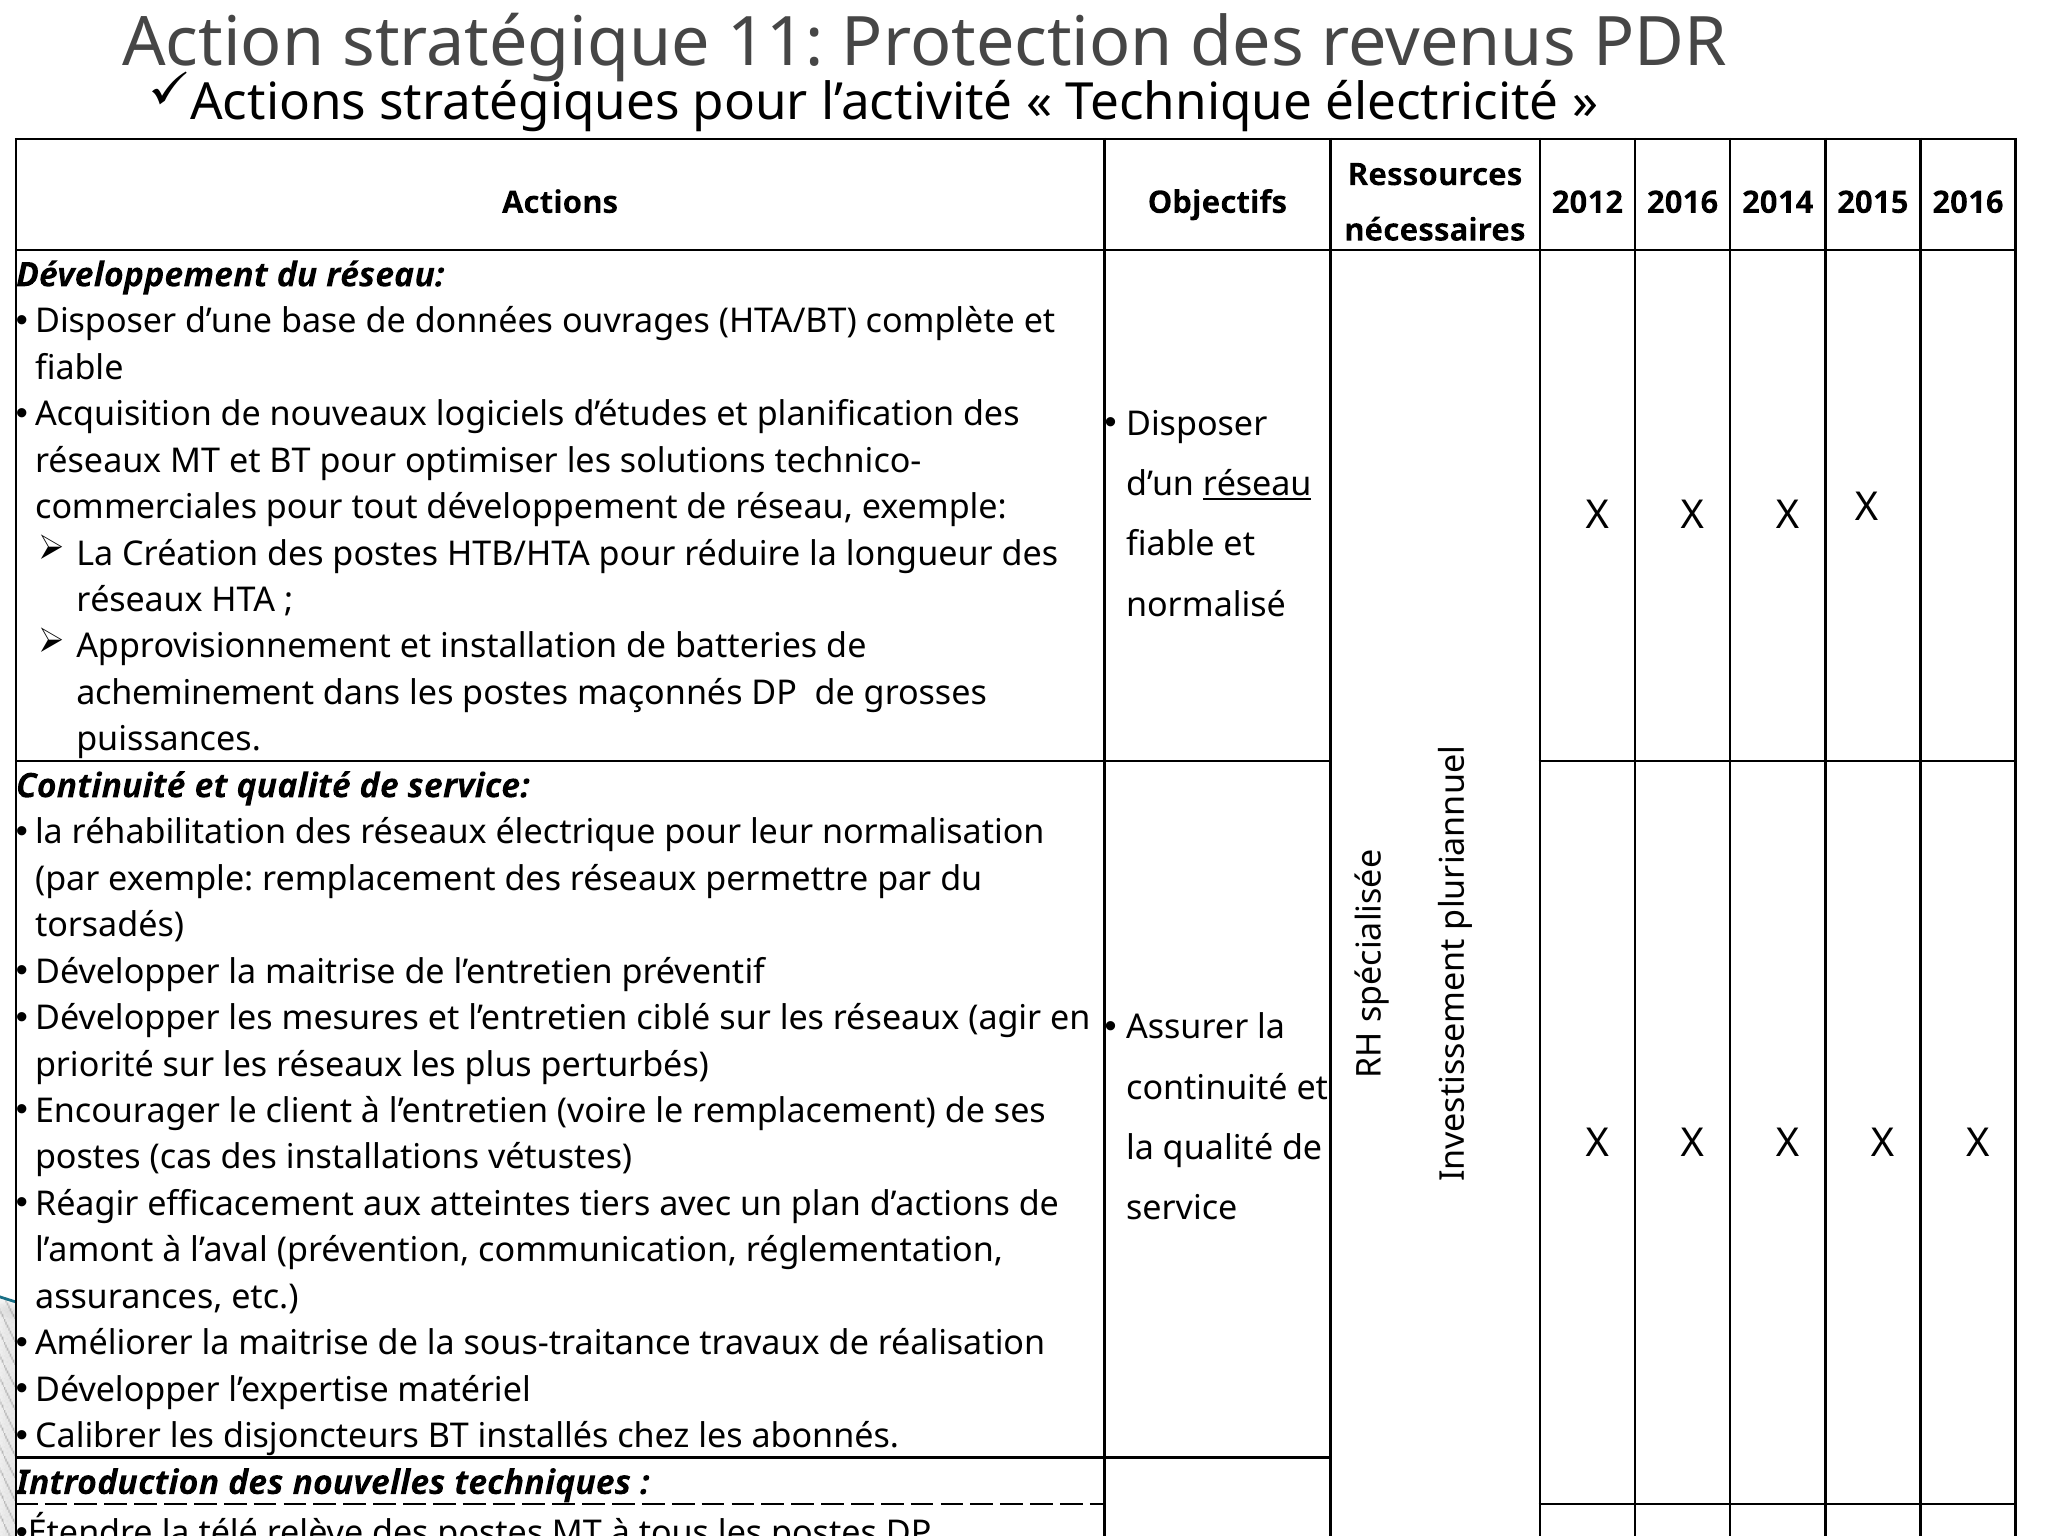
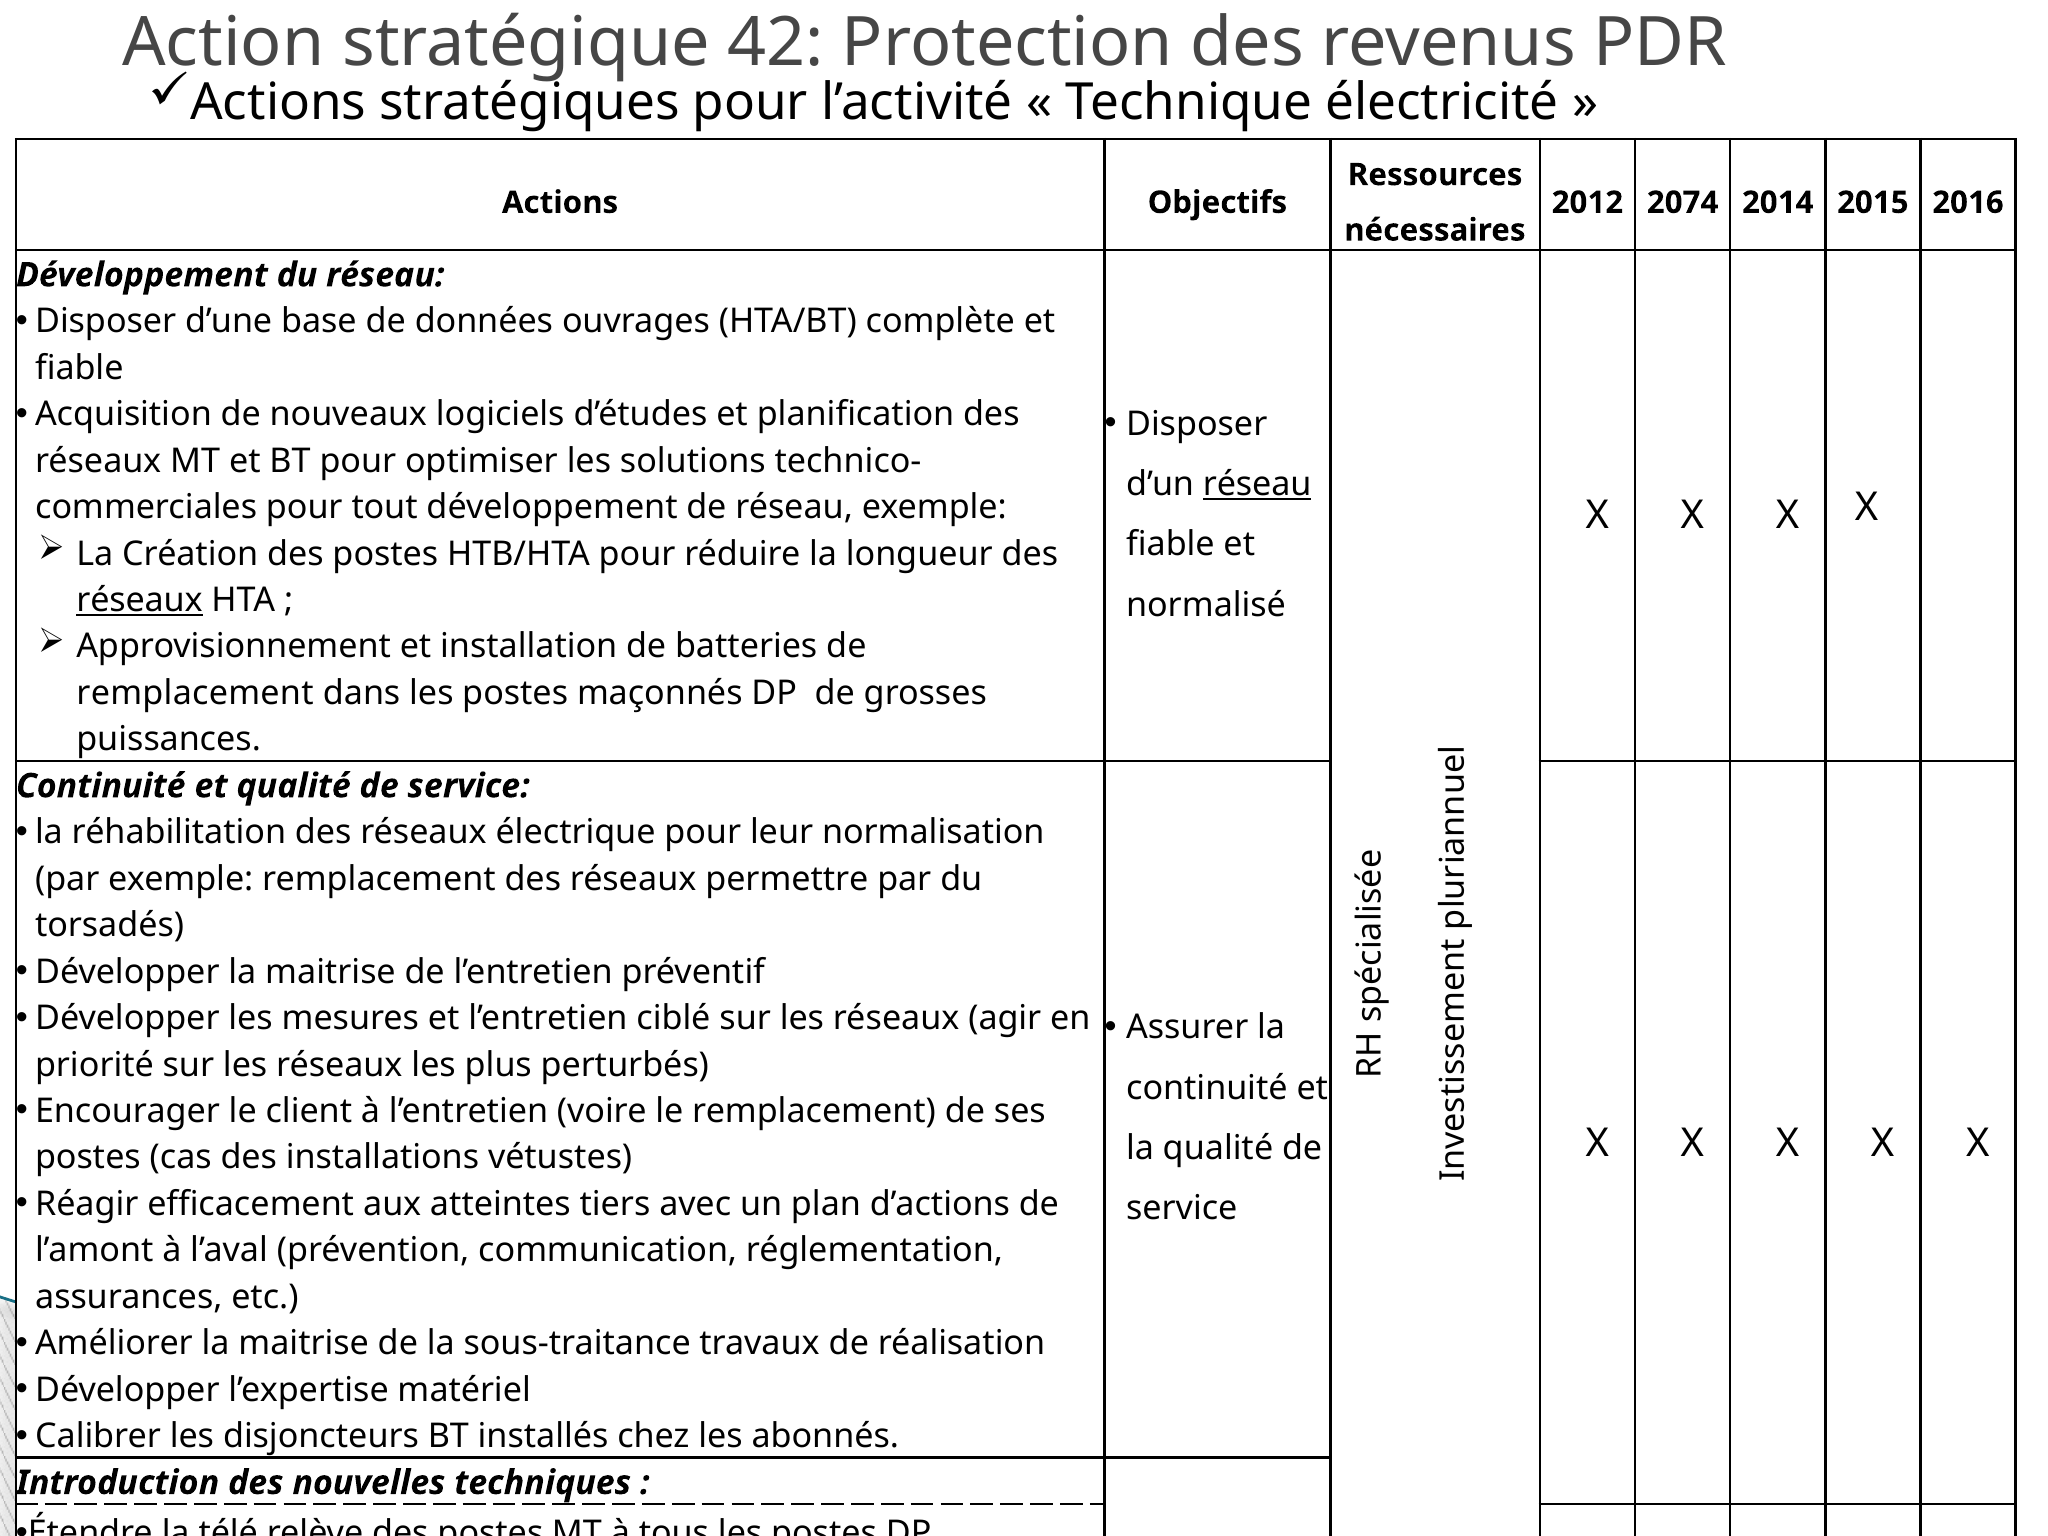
11: 11 -> 42
2012 2016: 2016 -> 2074
réseaux at (140, 600) underline: none -> present
acheminement at (195, 693): acheminement -> remplacement
